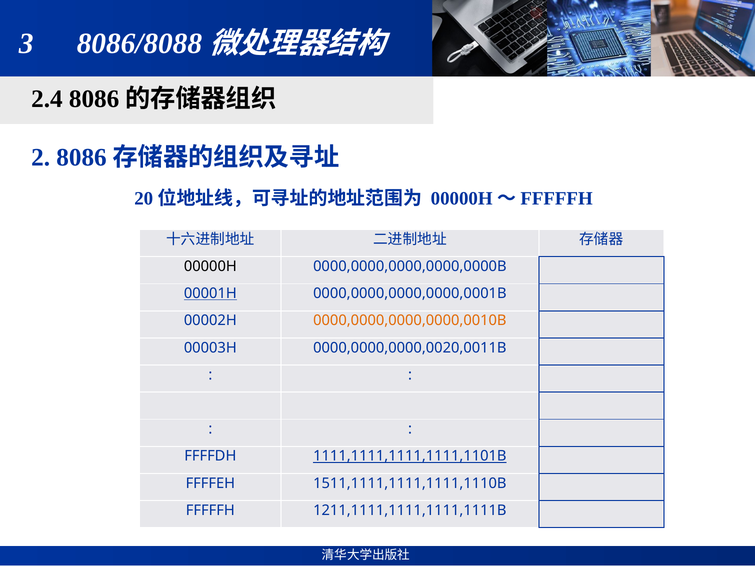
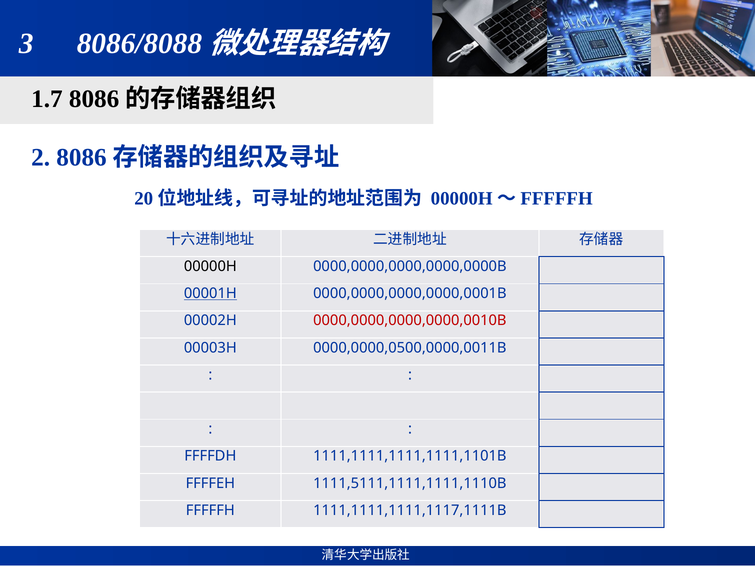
2.4: 2.4 -> 1.7
0000,0000,0000,0000,0010B colour: orange -> red
0000,0000,0000,0020,0011B: 0000,0000,0000,0020,0011B -> 0000,0000,0500,0000,0011B
1111,1111,1111,1111,1101B underline: present -> none
1511,1111,1111,1111,1110B: 1511,1111,1111,1111,1110B -> 1111,5111,1111,1111,1110B
1211,1111,1111,1111,1111B: 1211,1111,1111,1111,1111B -> 1111,1111,1111,1117,1111B
